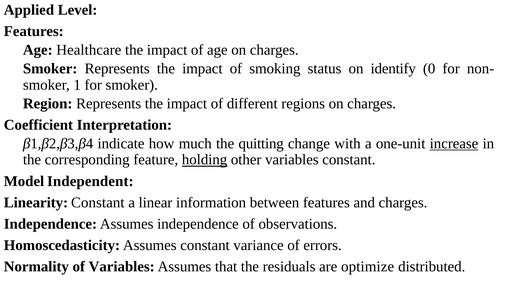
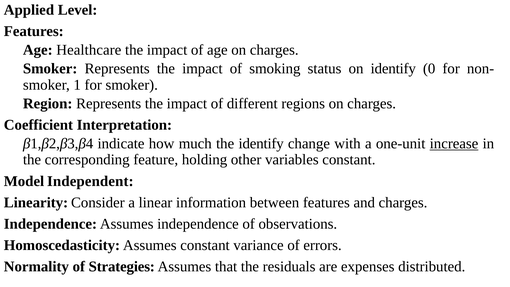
the quitting: quitting -> identify
holding underline: present -> none
Linearity Constant: Constant -> Consider
of Variables: Variables -> Strategies
optimize: optimize -> expenses
